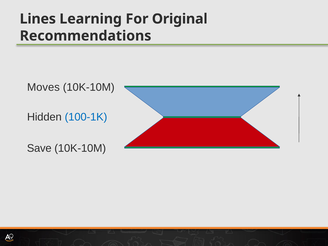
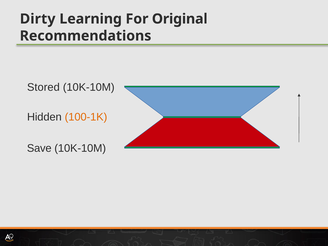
Lines: Lines -> Dirty
Moves: Moves -> Stored
100-1K colour: blue -> orange
